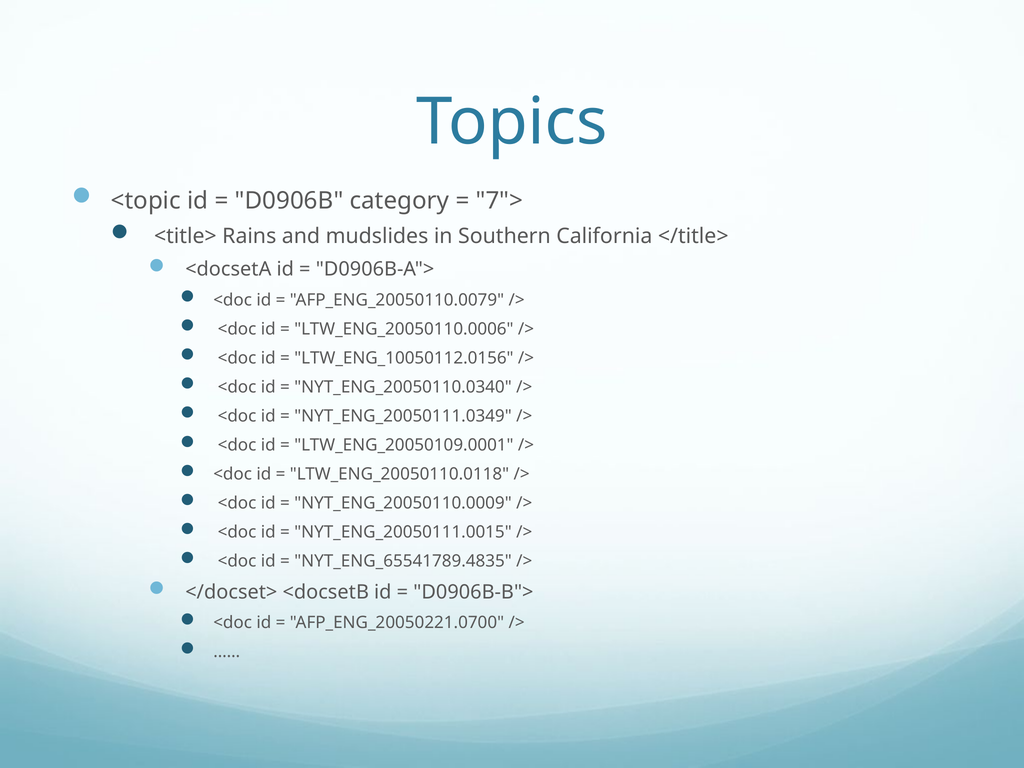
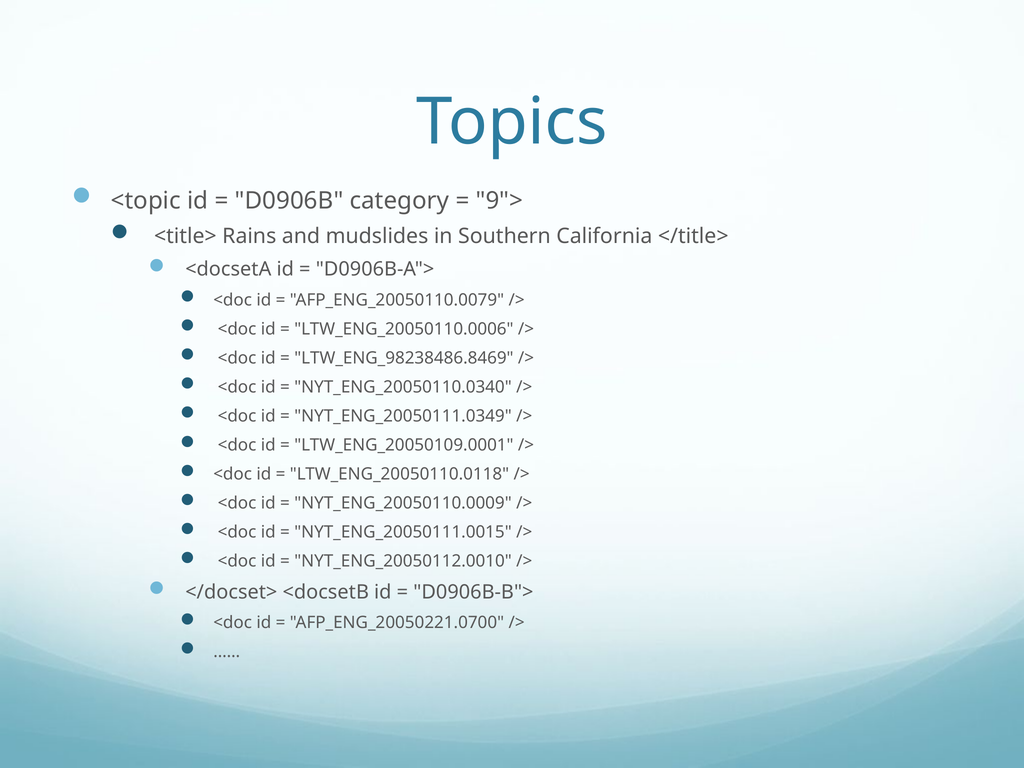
7">: 7"> -> 9">
LTW_ENG_10050112.0156: LTW_ENG_10050112.0156 -> LTW_ENG_98238486.8469
NYT_ENG_65541789.4835: NYT_ENG_65541789.4835 -> NYT_ENG_20050112.0010
